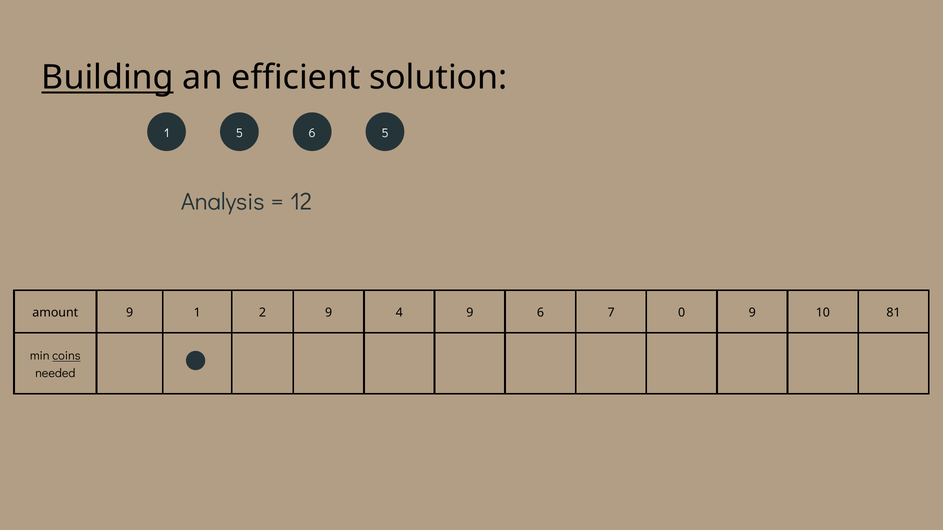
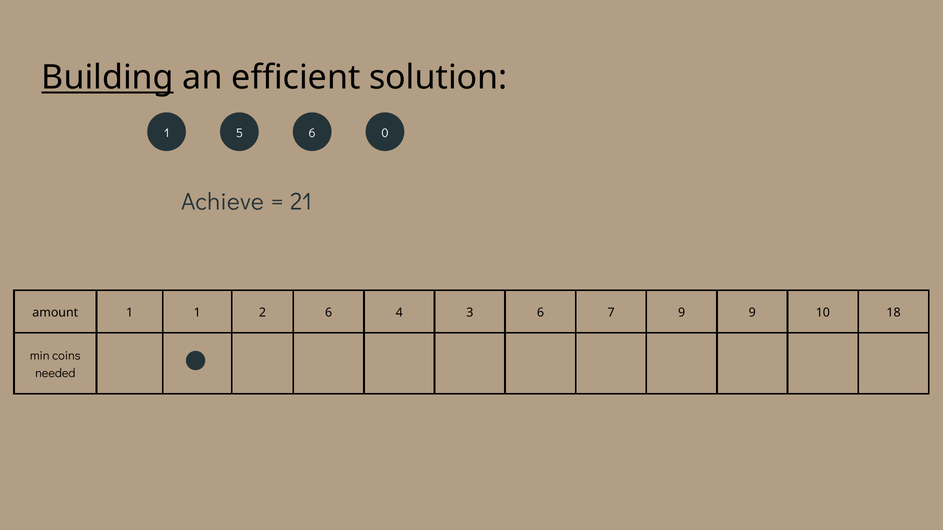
1 5: 5 -> 0
Analysis: Analysis -> Achieve
12: 12 -> 21
amount 9: 9 -> 1
2 9: 9 -> 6
4 9: 9 -> 3
7 0: 0 -> 9
81: 81 -> 18
coins underline: present -> none
